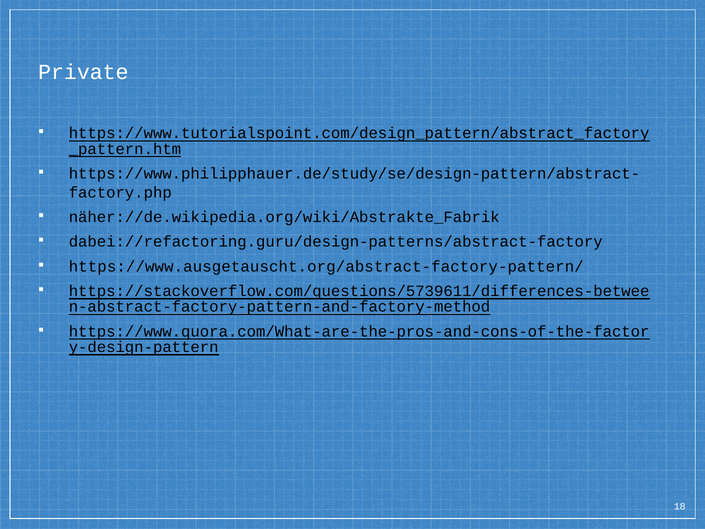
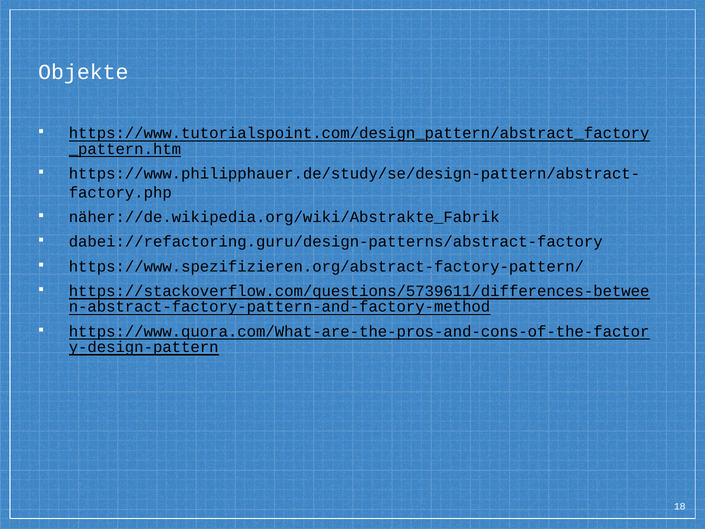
Private: Private -> Objekte
https://www.ausgetauscht.org/abstract-factory-pattern/: https://www.ausgetauscht.org/abstract-factory-pattern/ -> https://www.spezifizieren.org/abstract-factory-pattern/
